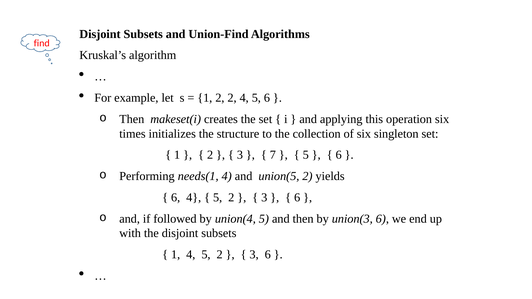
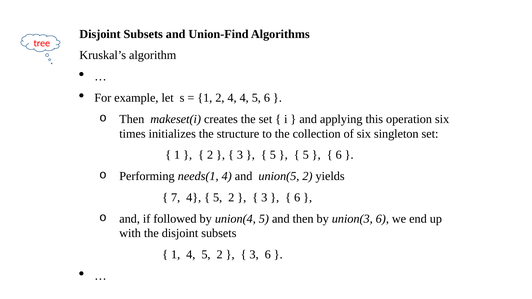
find: find -> tree
2 2: 2 -> 4
7 at (273, 155): 7 -> 5
6 at (176, 198): 6 -> 7
